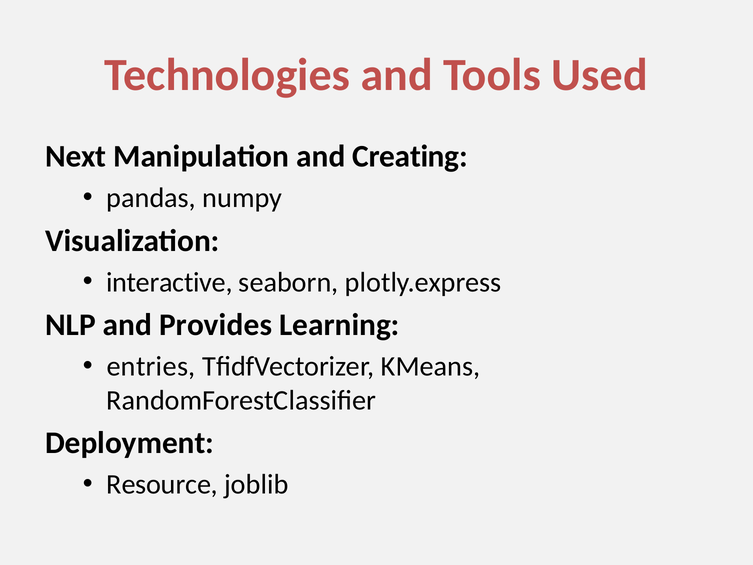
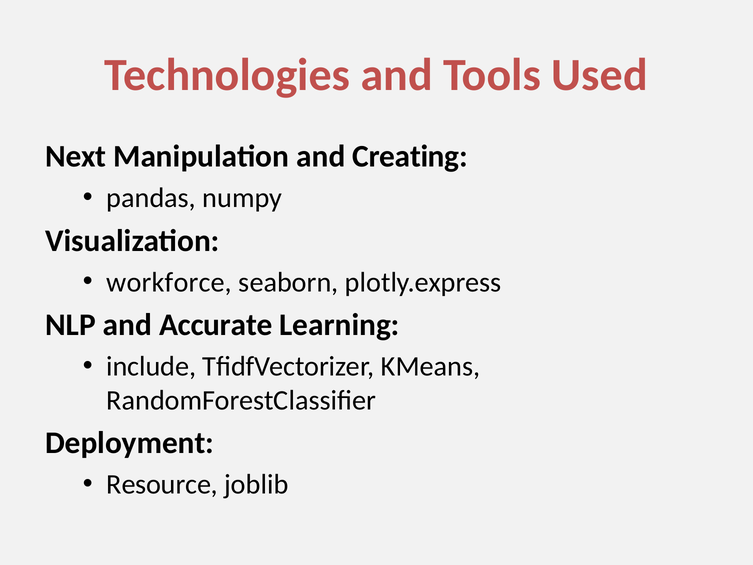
interactive: interactive -> workforce
Provides: Provides -> Accurate
entries: entries -> include
